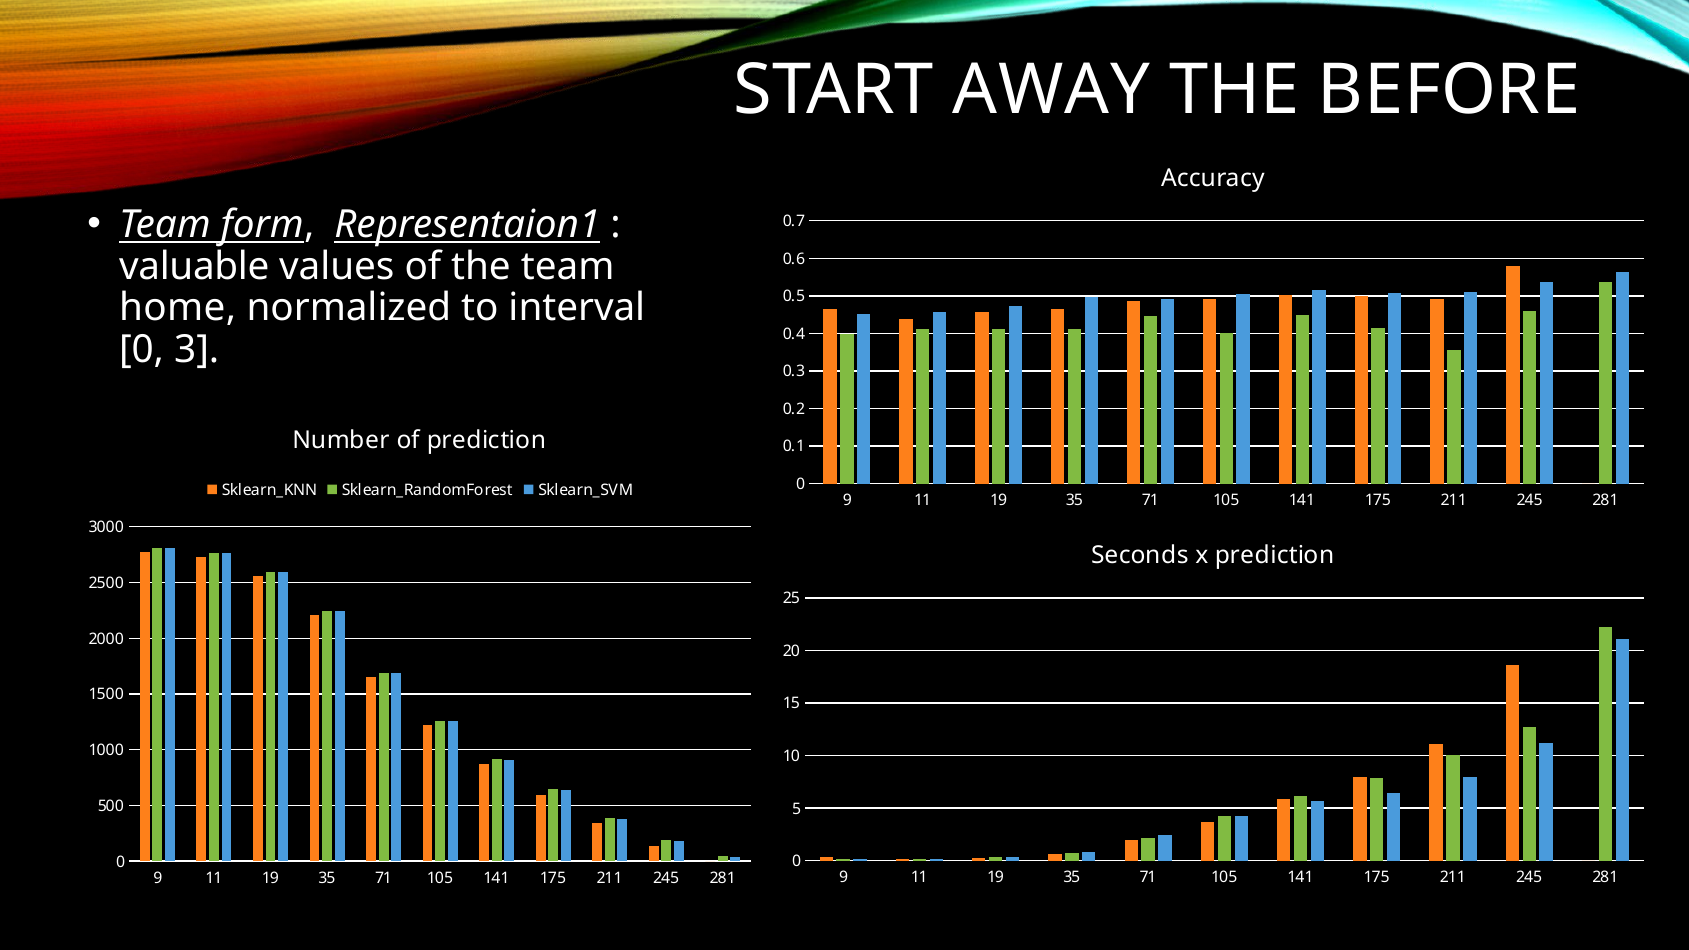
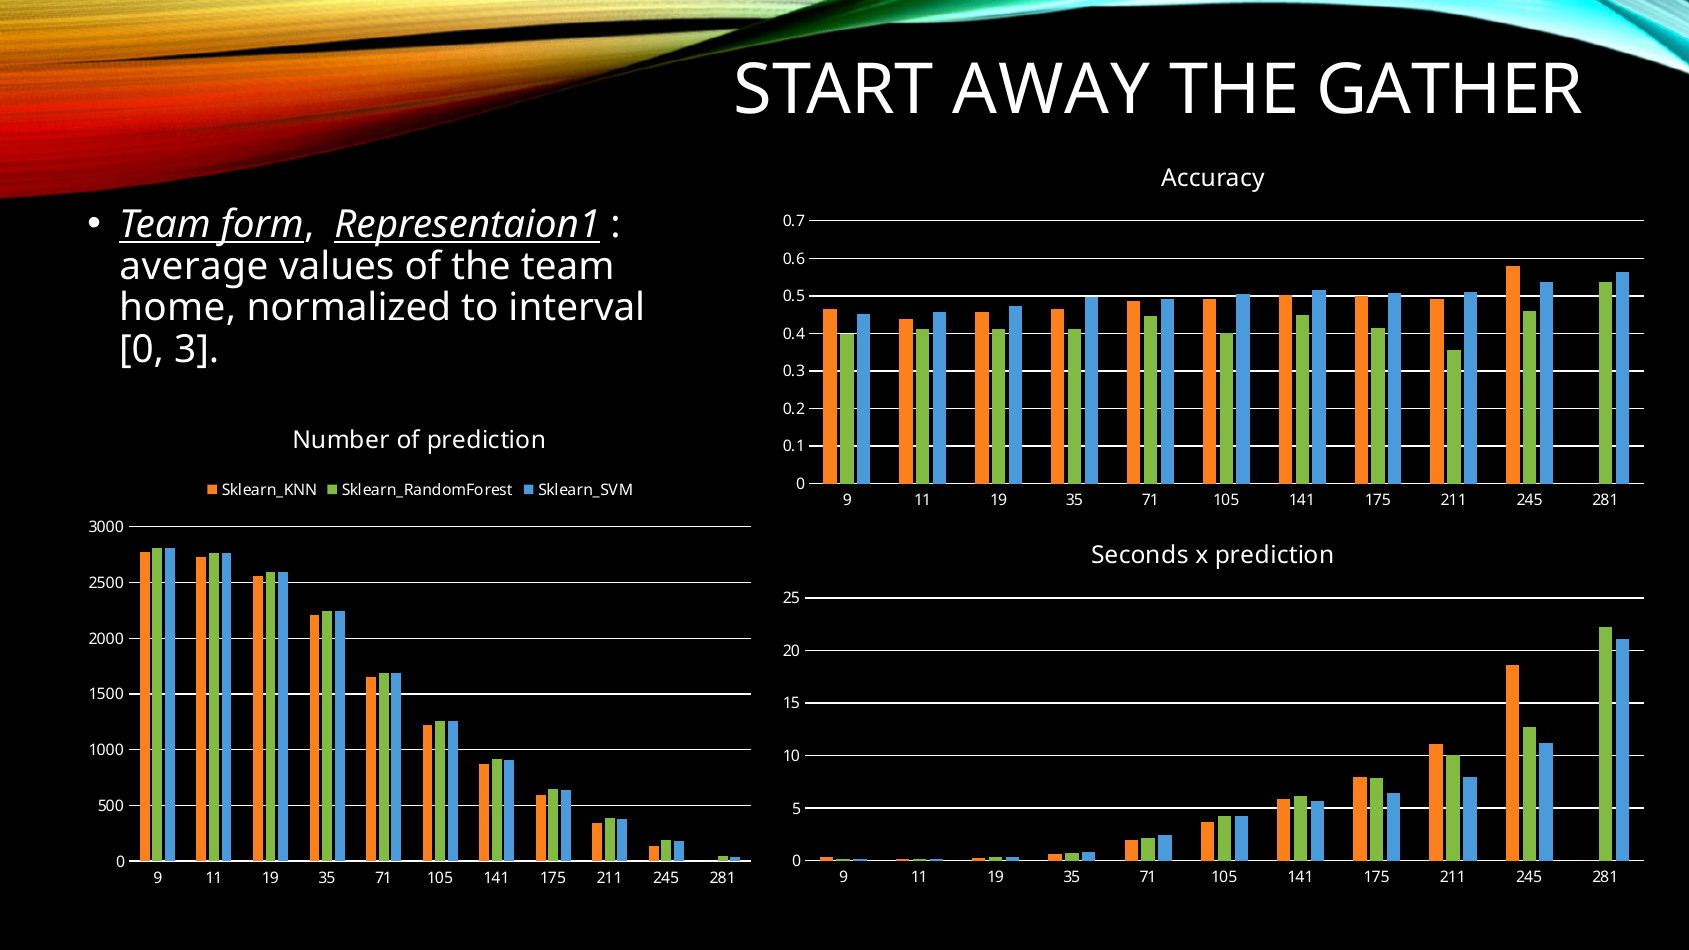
BEFORE: BEFORE -> GATHER
valuable: valuable -> average
